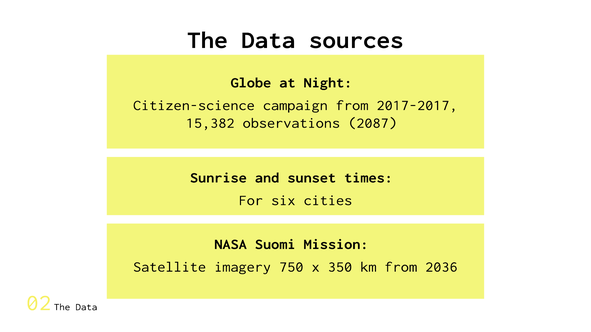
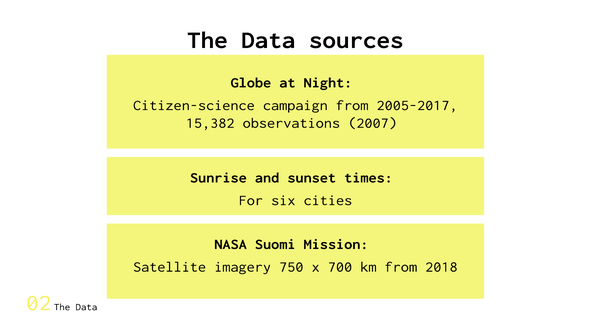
2017-2017: 2017-2017 -> 2005-2017
2087: 2087 -> 2007
350: 350 -> 700
2036: 2036 -> 2018
